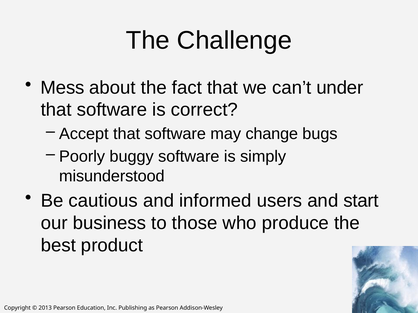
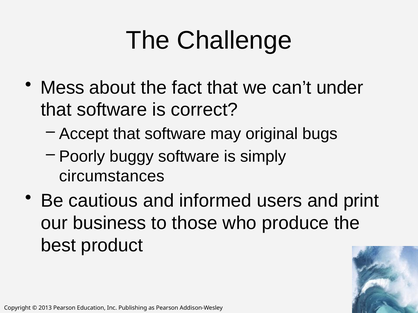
change: change -> original
misunderstood: misunderstood -> circumstances
start: start -> print
